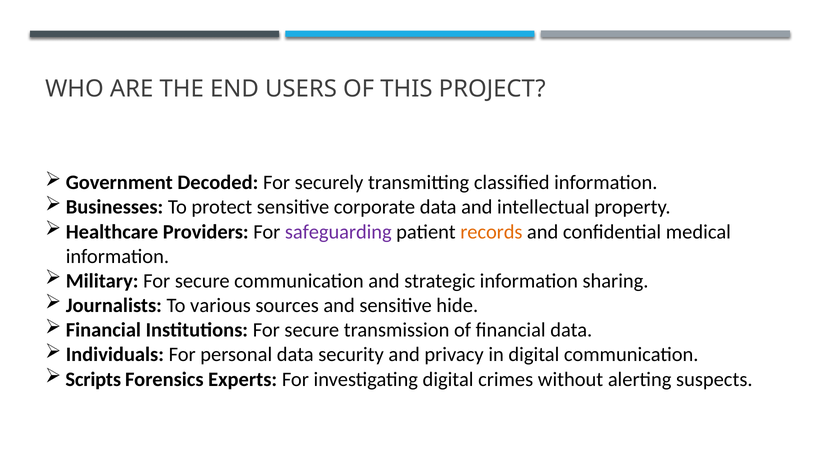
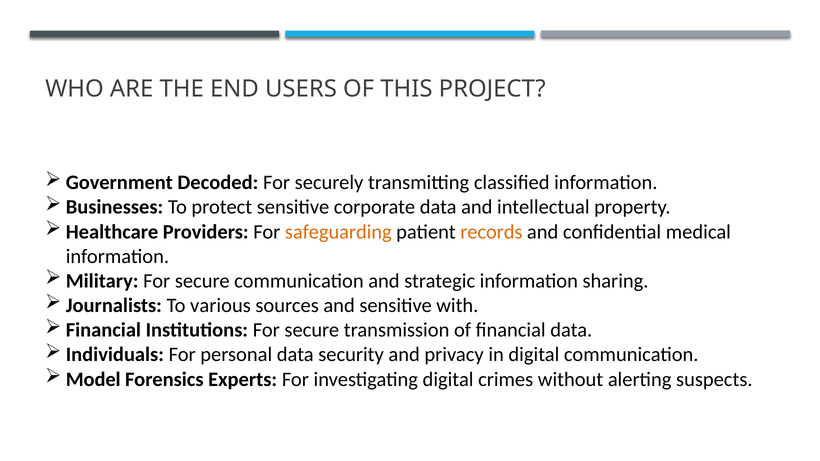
safeguarding colour: purple -> orange
hide: hide -> with
Scripts: Scripts -> Model
